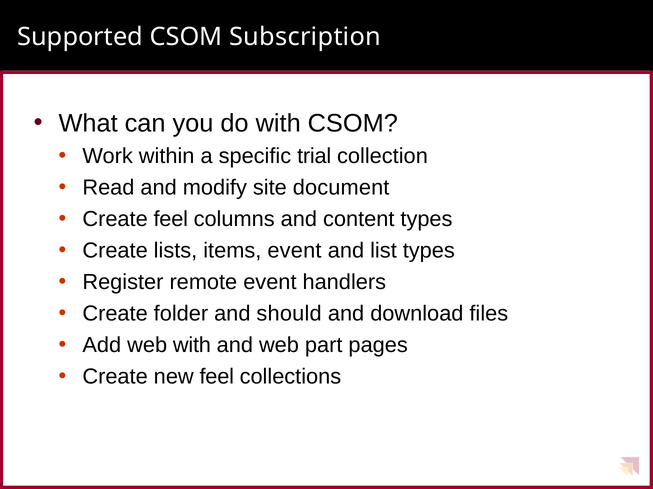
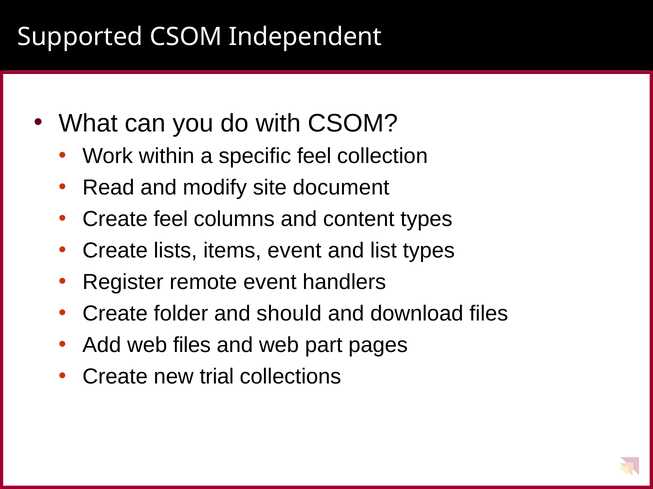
Subscription: Subscription -> Independent
specific trial: trial -> feel
web with: with -> files
new feel: feel -> trial
